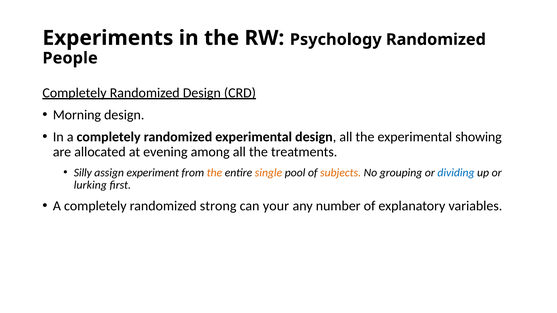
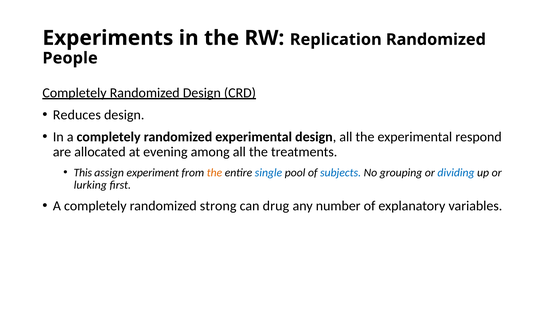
Psychology: Psychology -> Replication
Morning: Morning -> Reduces
showing: showing -> respond
Silly: Silly -> This
single colour: orange -> blue
subjects colour: orange -> blue
your: your -> drug
